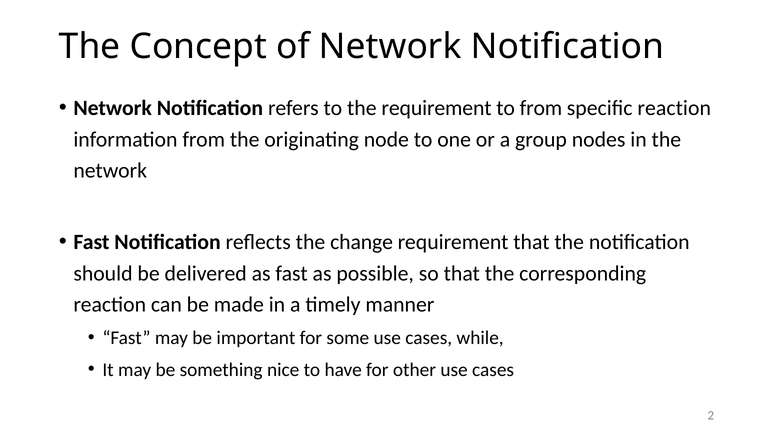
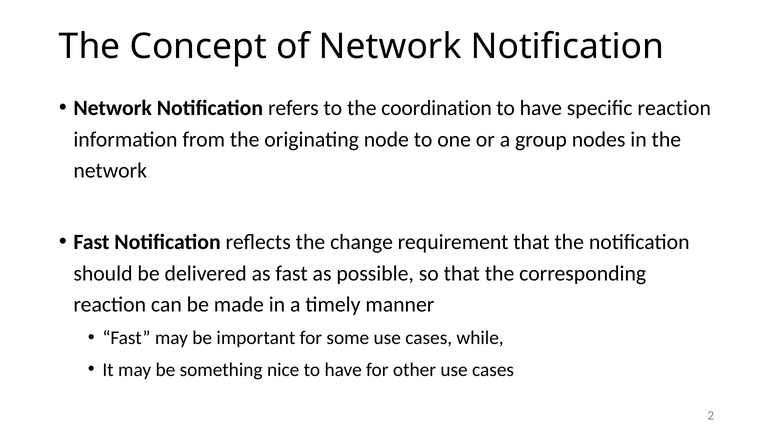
the requirement: requirement -> coordination
from at (541, 108): from -> have
